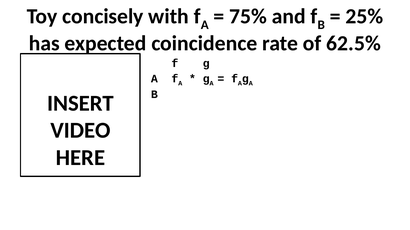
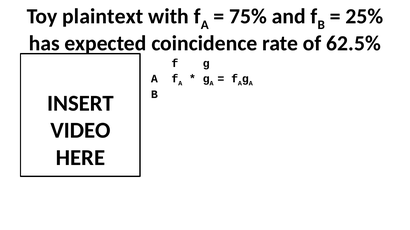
concisely: concisely -> plaintext
